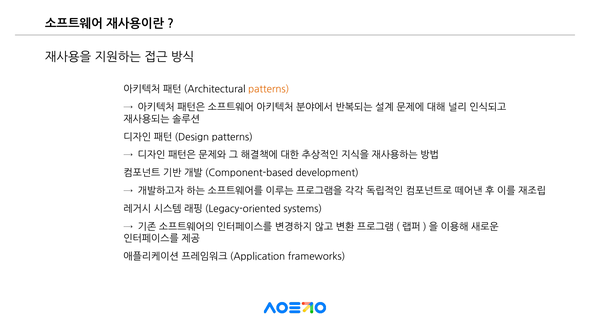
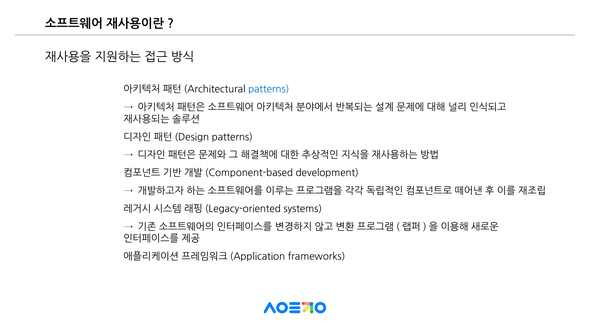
patterns at (269, 89) colour: orange -> blue
